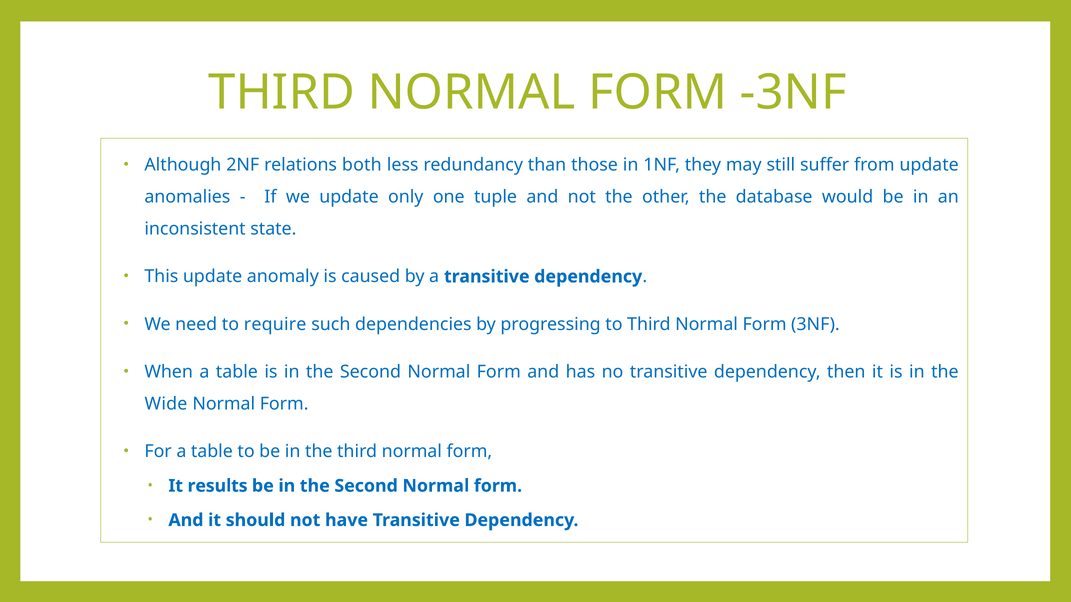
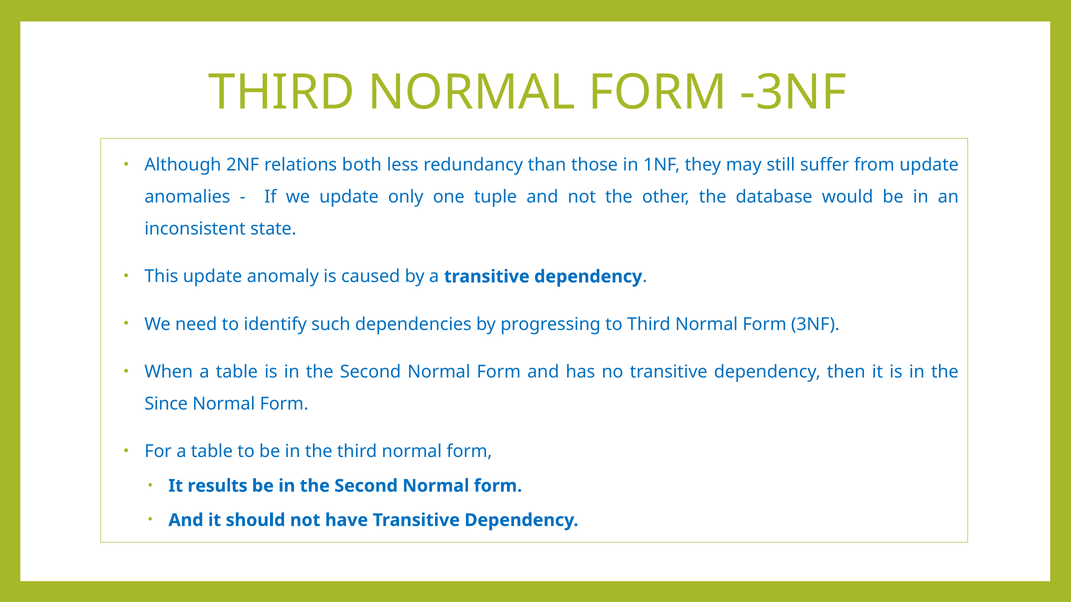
require: require -> identify
Wide: Wide -> Since
